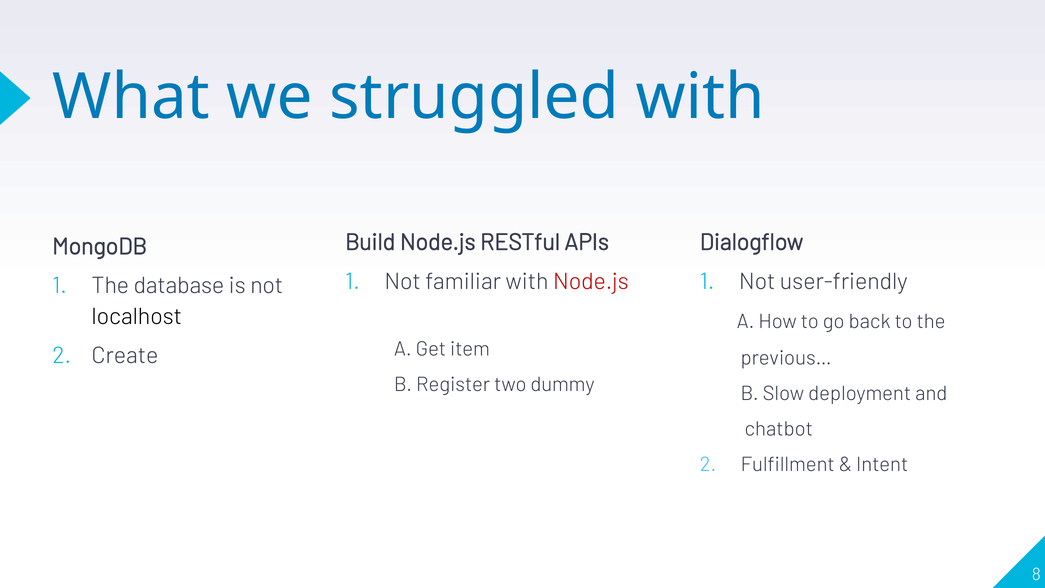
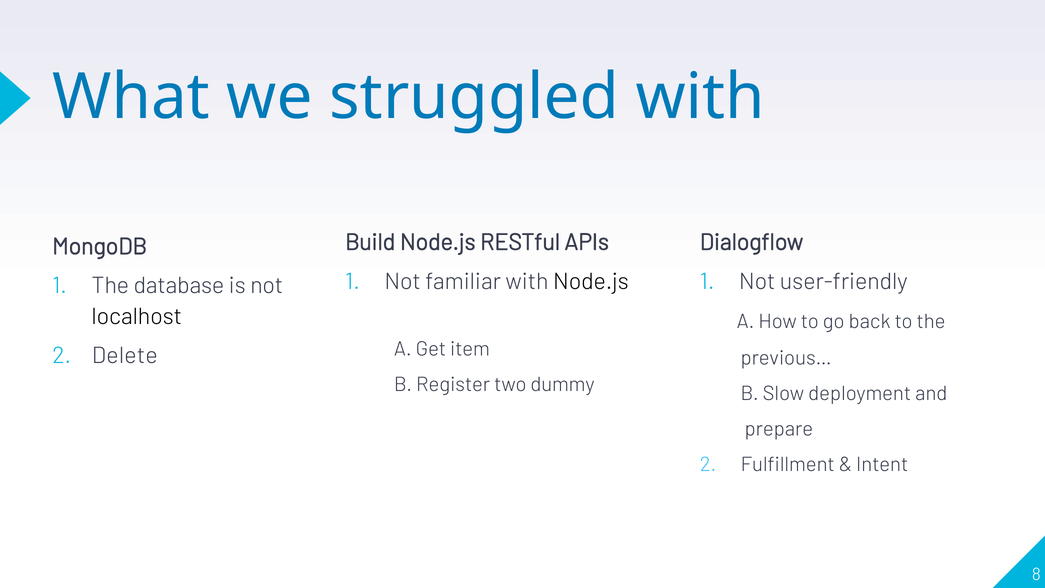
Node.js at (591, 281) colour: red -> black
Create: Create -> Delete
chatbot: chatbot -> prepare
